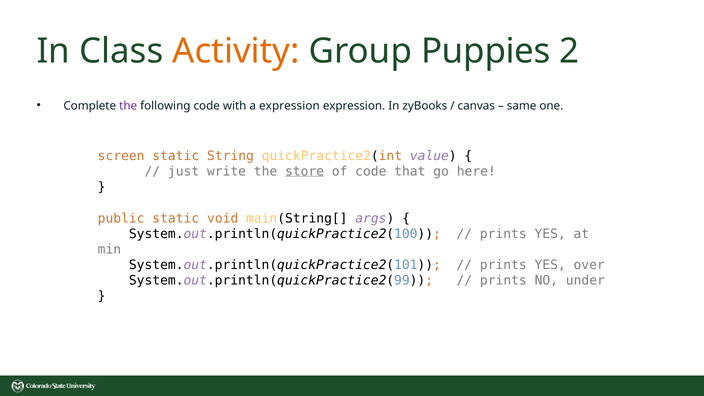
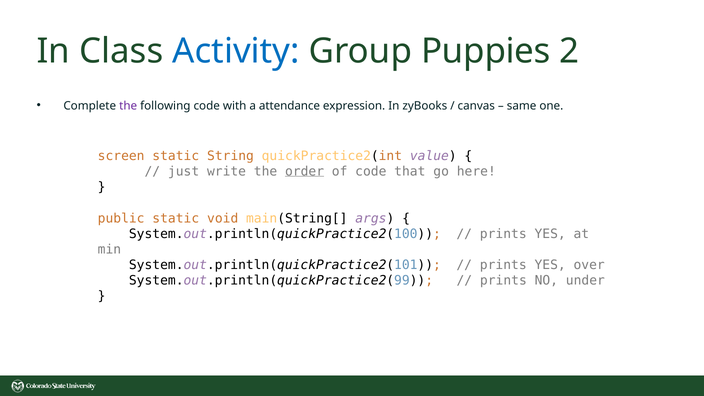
Activity colour: orange -> blue
a expression: expression -> attendance
store: store -> order
